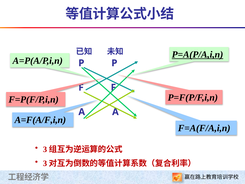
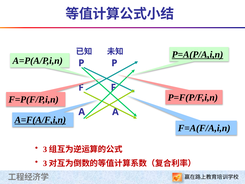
A=F(A/F,i,n underline: none -> present
